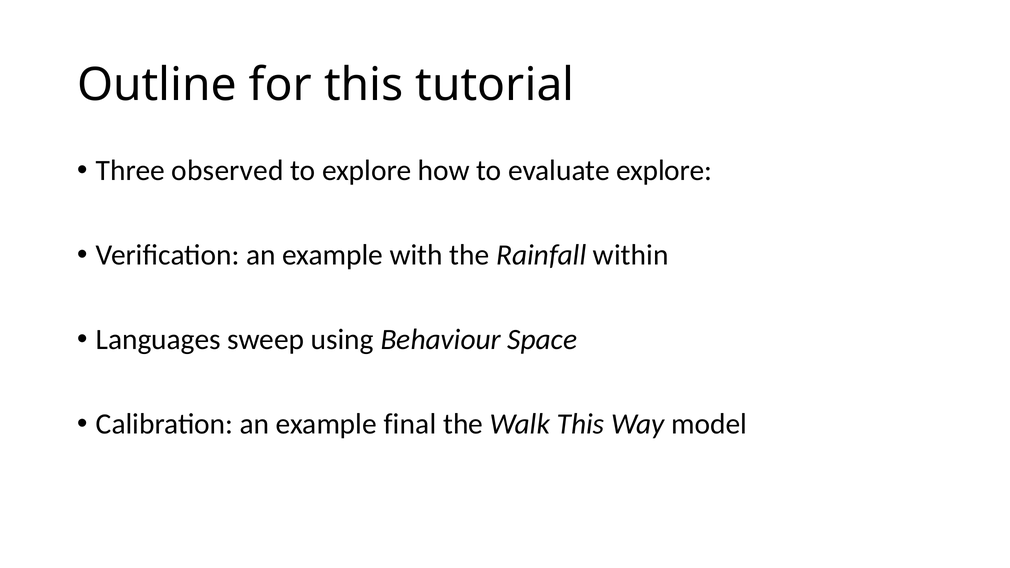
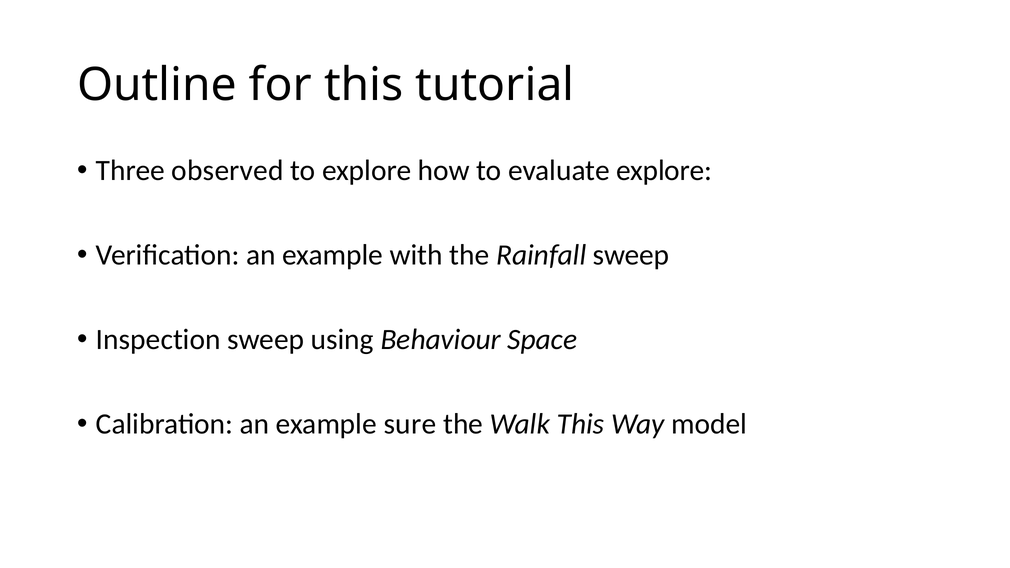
Rainfall within: within -> sweep
Languages: Languages -> Inspection
final: final -> sure
